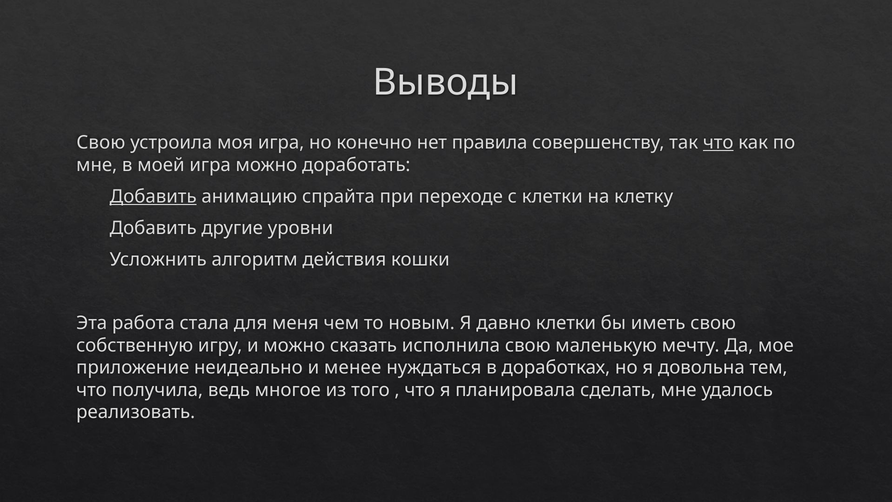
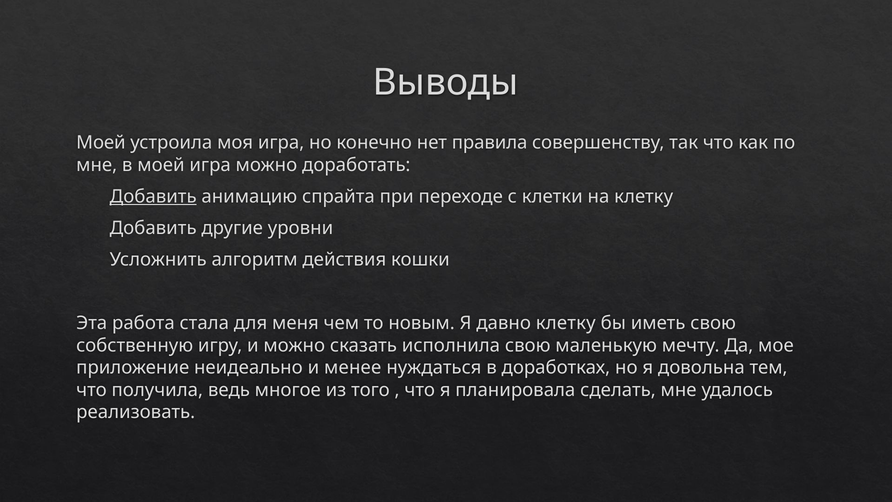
Свою at (101, 143): Свою -> Моей
что at (718, 143) underline: present -> none
давно клетки: клетки -> клетку
